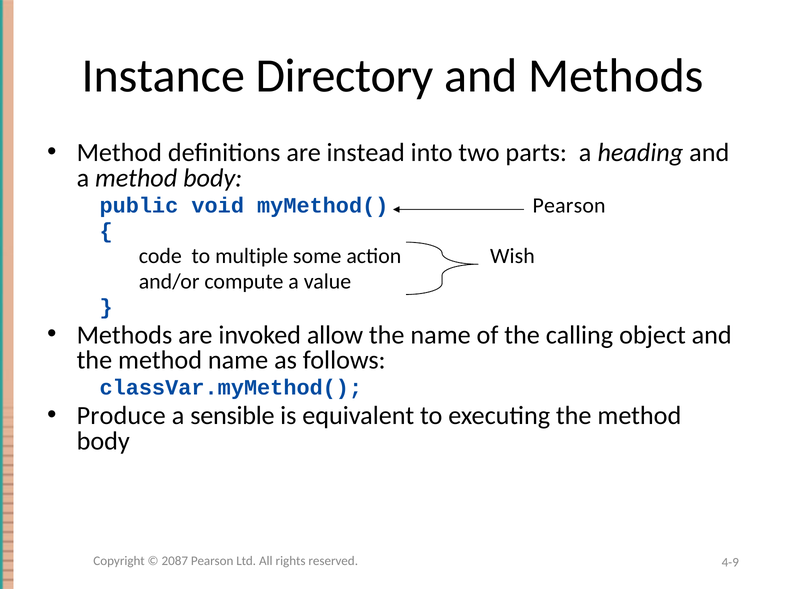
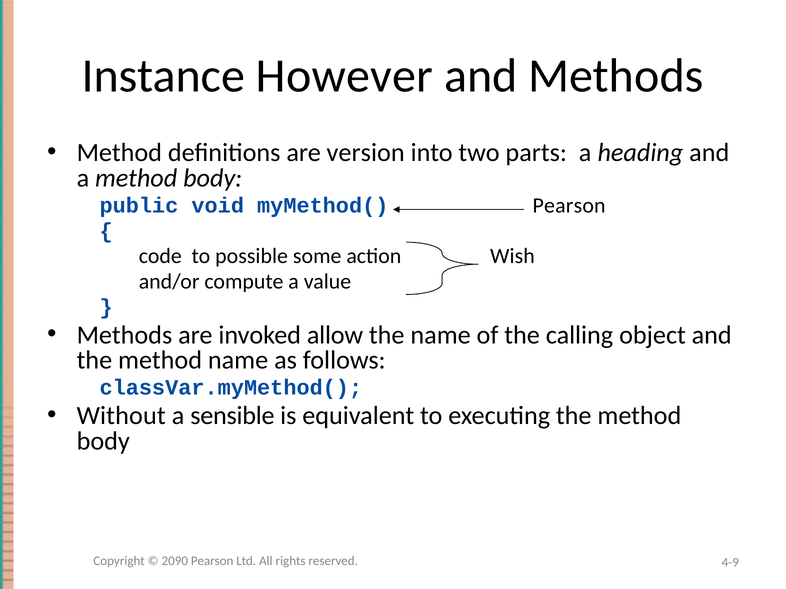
Directory: Directory -> However
instead: instead -> version
multiple: multiple -> possible
Produce: Produce -> Without
2087: 2087 -> 2090
